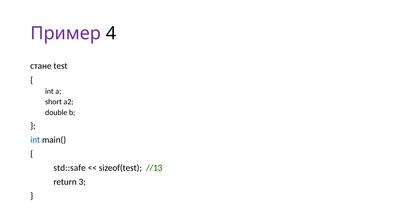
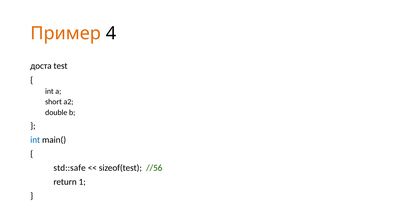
Пример colour: purple -> orange
стане: стане -> доста
//13: //13 -> //56
3: 3 -> 1
